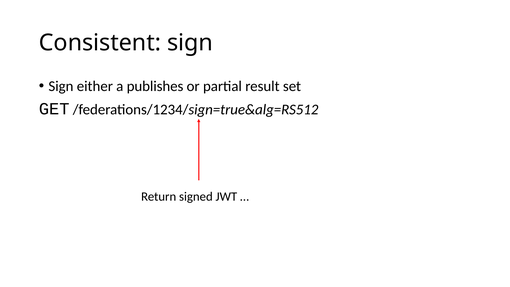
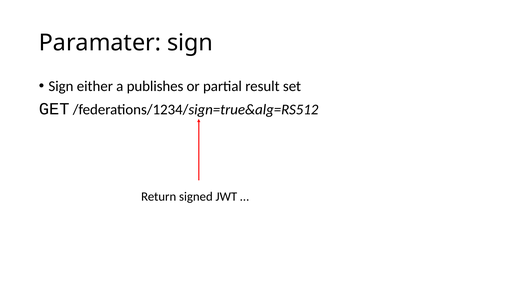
Consistent: Consistent -> Paramater
